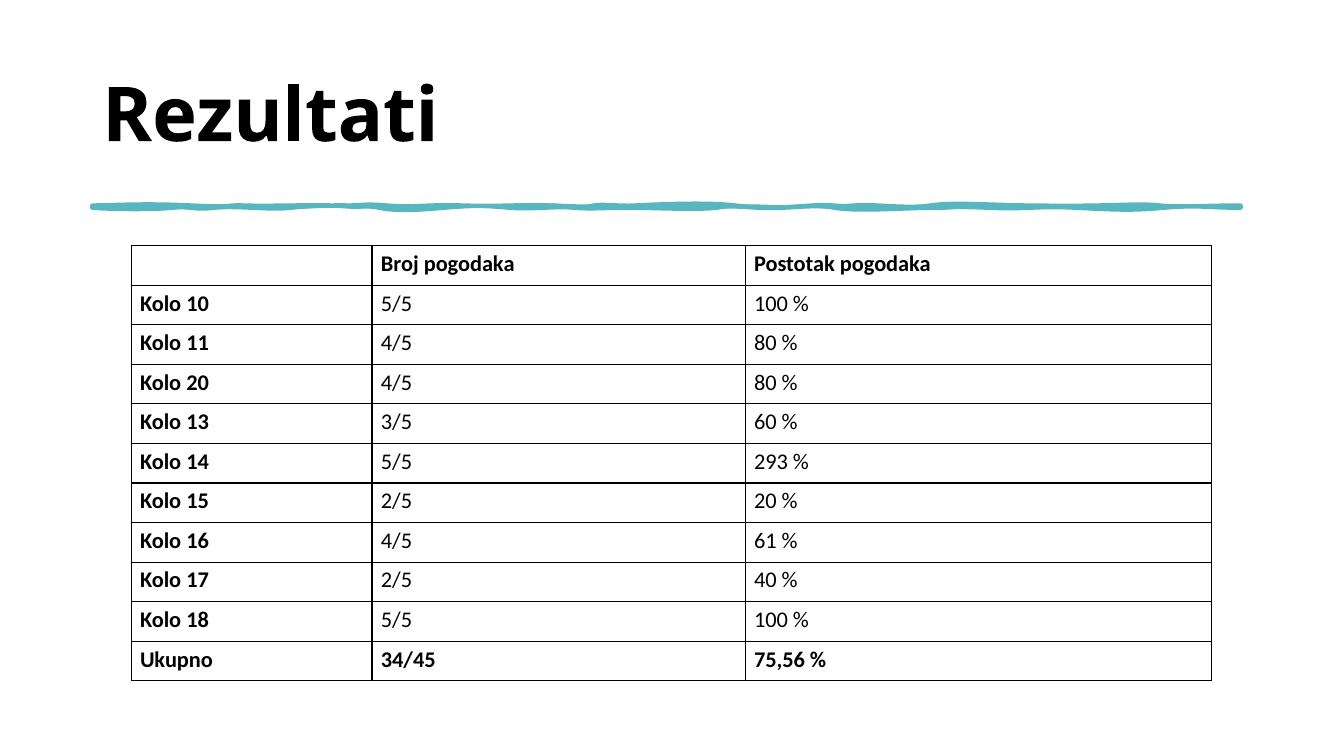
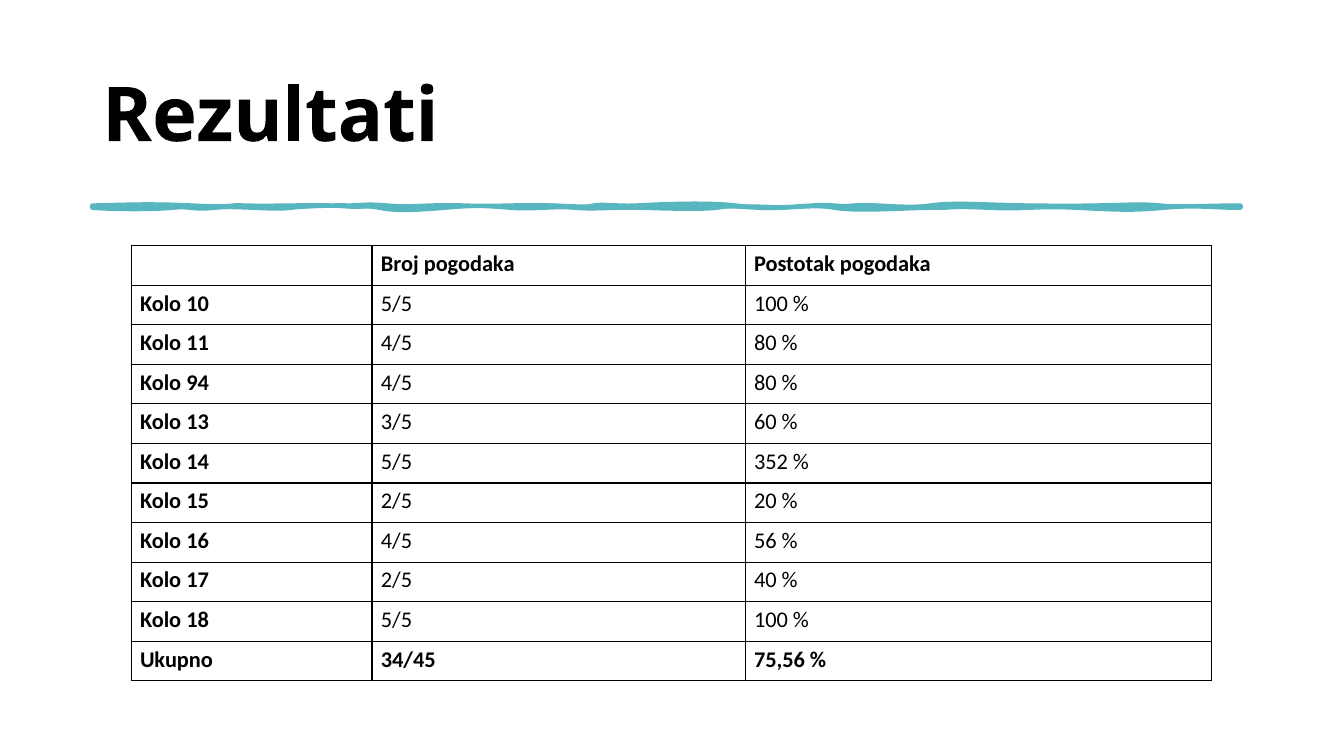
Kolo 20: 20 -> 94
293: 293 -> 352
61: 61 -> 56
